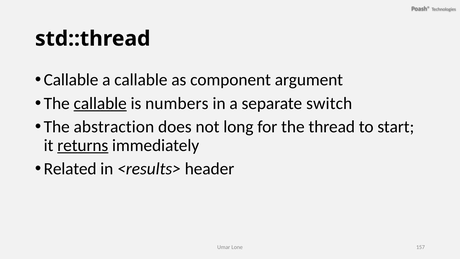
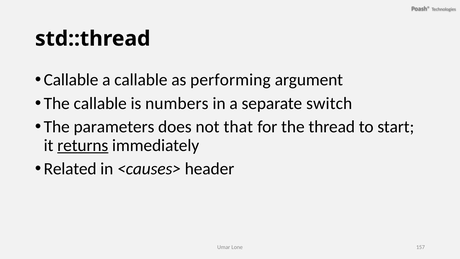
component: component -> performing
callable at (100, 103) underline: present -> none
abstraction: abstraction -> parameters
long: long -> that
<results>: <results> -> <causes>
